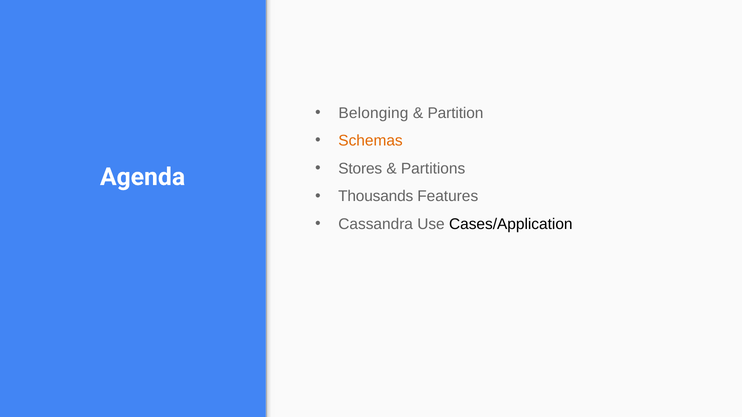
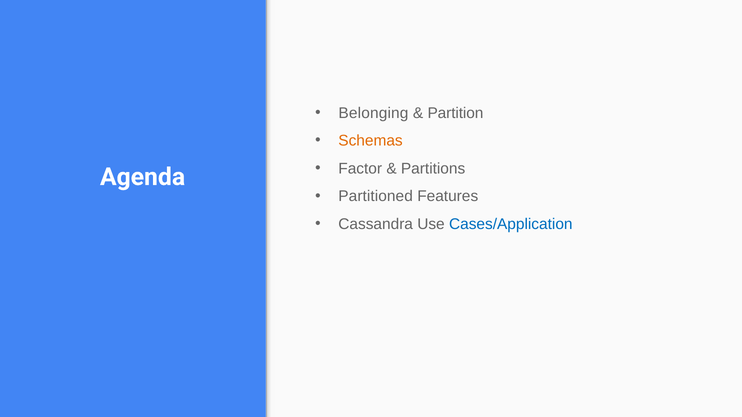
Stores: Stores -> Factor
Thousands: Thousands -> Partitioned
Cases/Application colour: black -> blue
